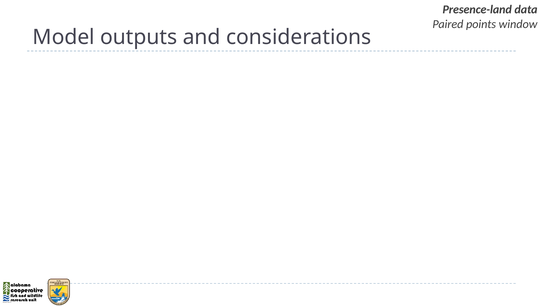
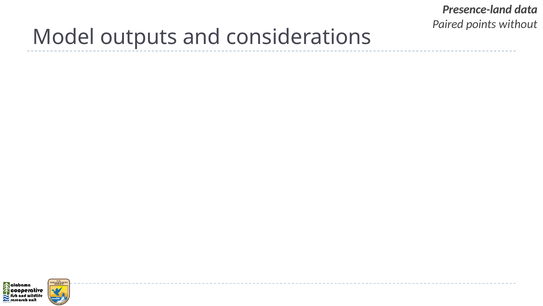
window: window -> without
